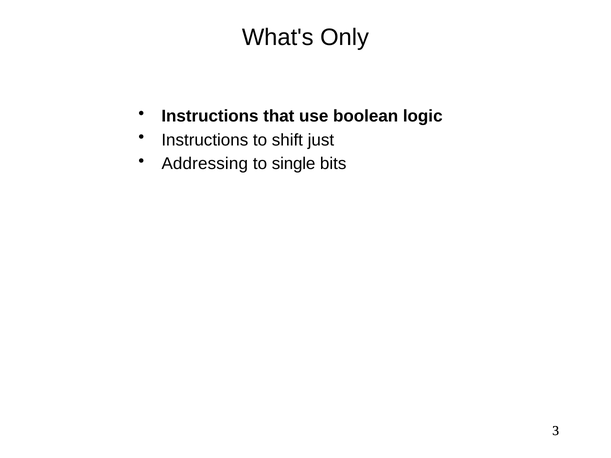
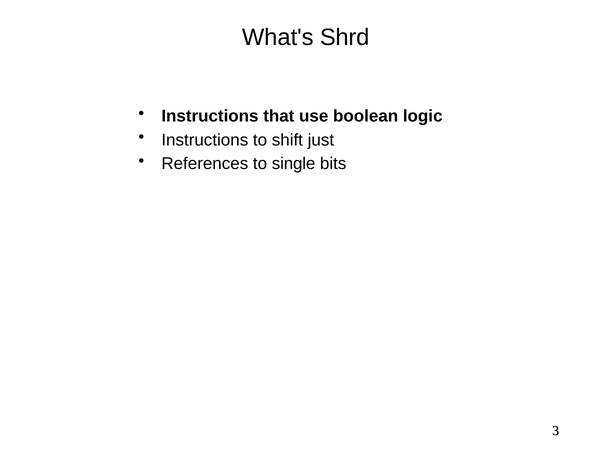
Only: Only -> Shrd
Addressing: Addressing -> References
